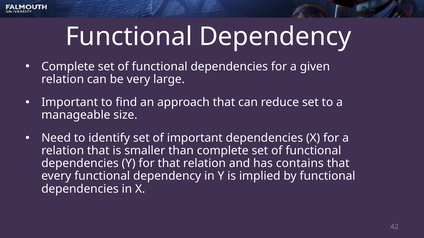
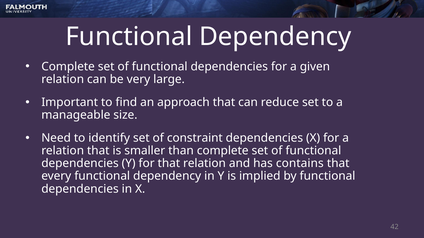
of important: important -> constraint
